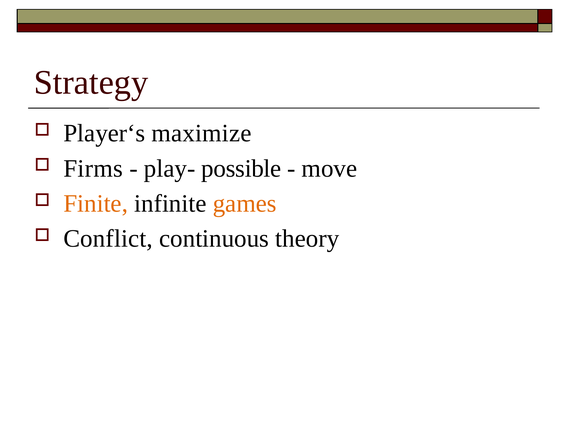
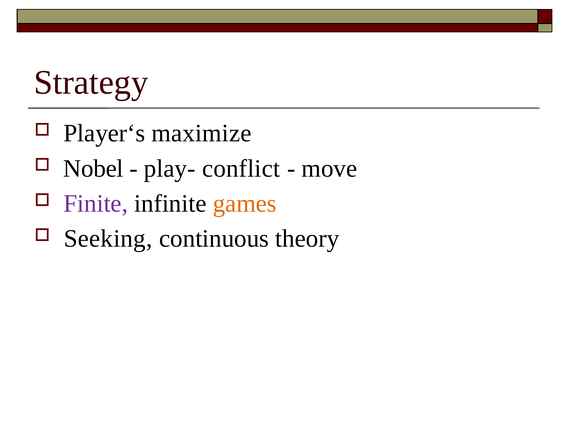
Firms: Firms -> Nobel
possible: possible -> conflict
Finite colour: orange -> purple
Conflict: Conflict -> Seeking
